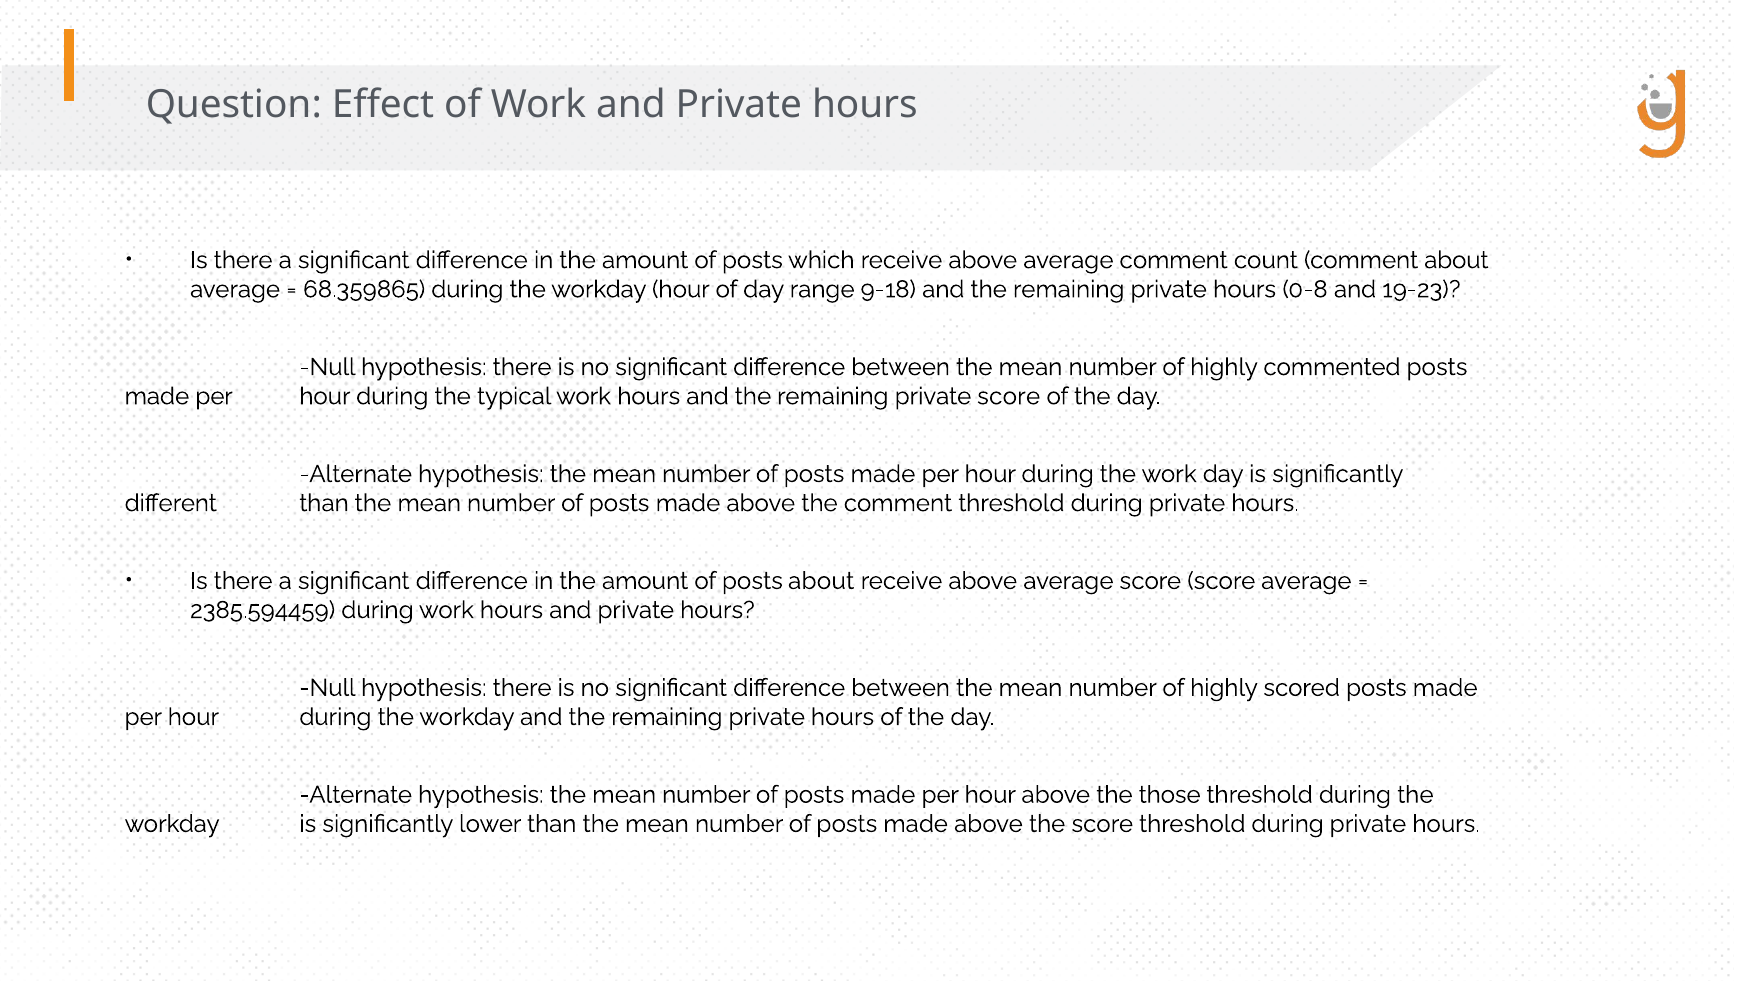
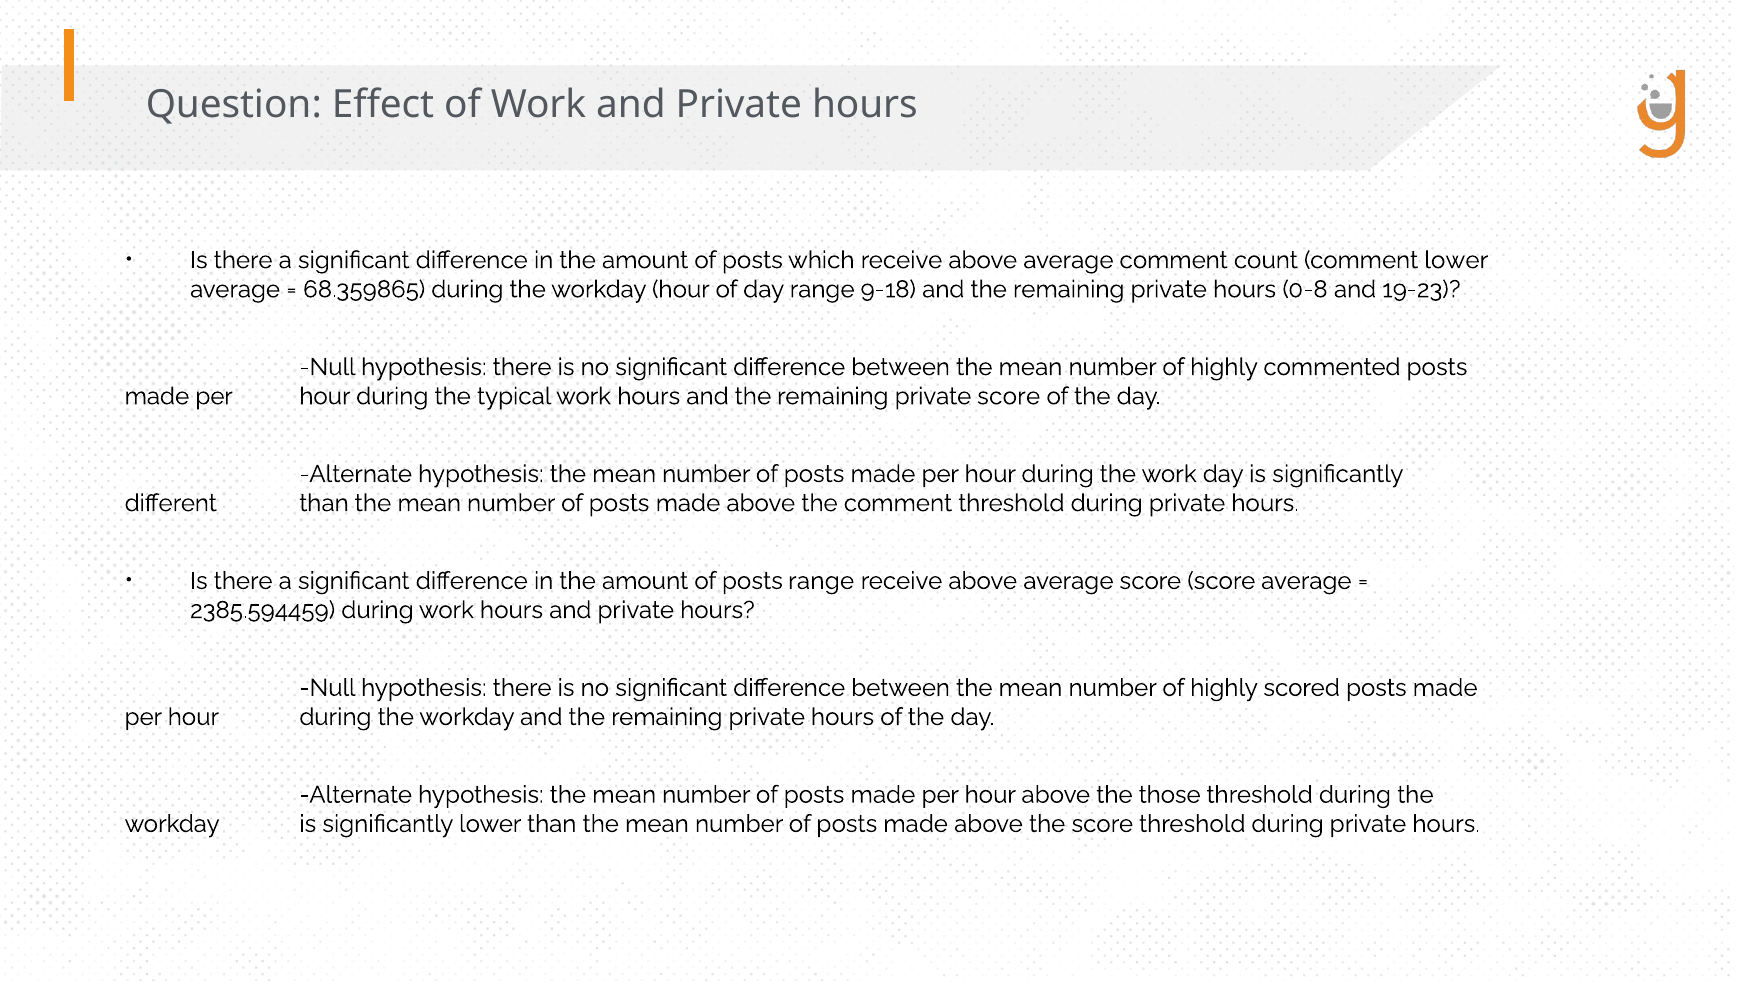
comment about: about -> lower
posts about: about -> range
